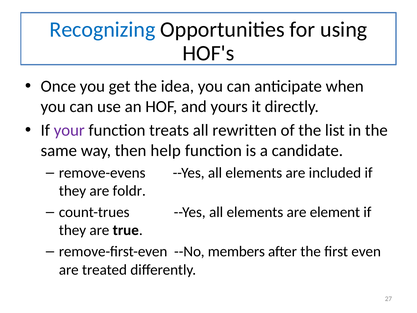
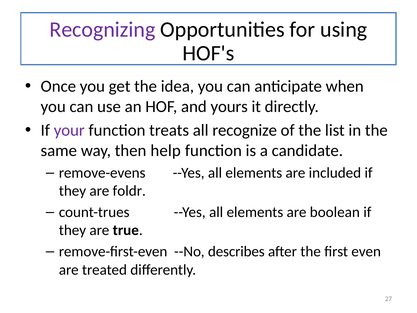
Recognizing colour: blue -> purple
rewritten: rewritten -> recognize
element: element -> boolean
members: members -> describes
